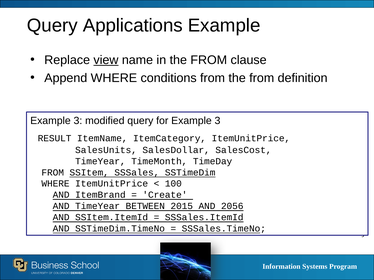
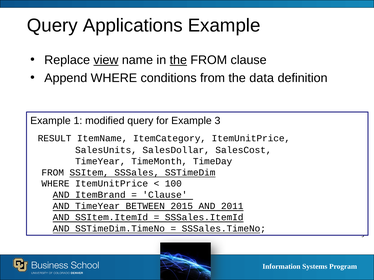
the at (178, 60) underline: none -> present
from the from: from -> data
3 at (78, 121): 3 -> 1
Create at (165, 195): Create -> Clause
2056: 2056 -> 2011
